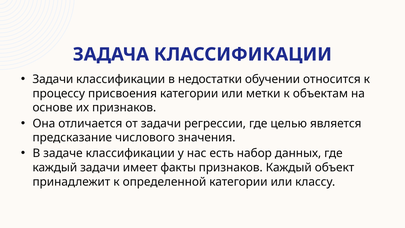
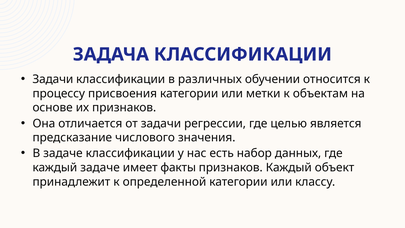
недостатки: недостатки -> различных
каждый задачи: задачи -> задаче
